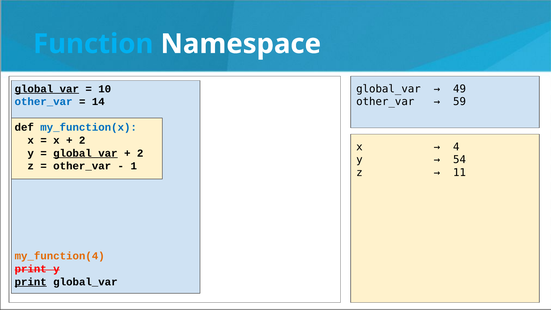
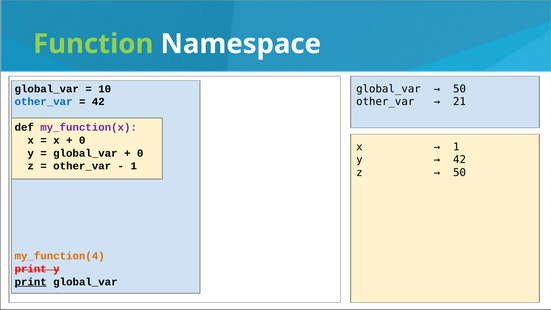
Function colour: light blue -> light green
49 at (460, 89): 49 -> 50
global_var at (47, 89) underline: present -> none
59: 59 -> 21
14 at (98, 102): 14 -> 42
my_function(x colour: blue -> purple
2 at (82, 140): 2 -> 0
4 at (456, 147): 4 -> 1
global_var at (85, 153) underline: present -> none
2 at (140, 153): 2 -> 0
54 at (460, 160): 54 -> 42
11 at (460, 173): 11 -> 50
